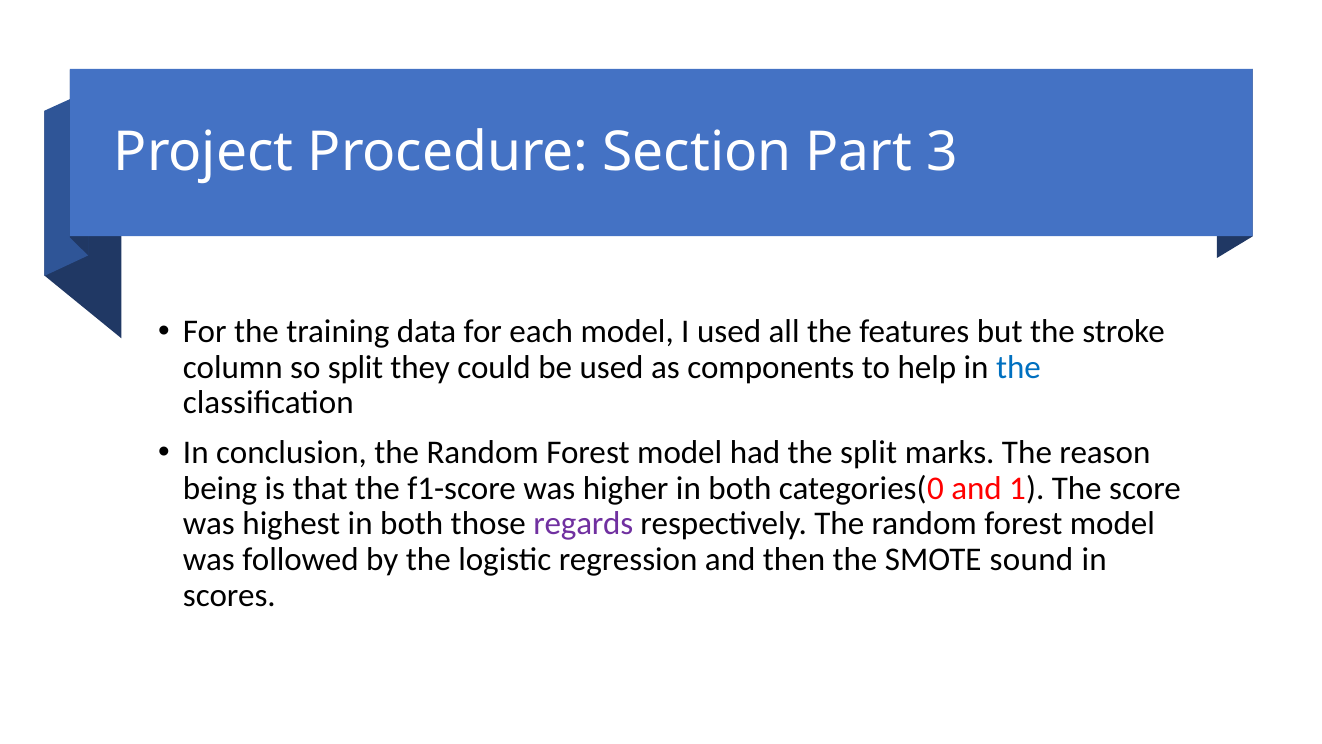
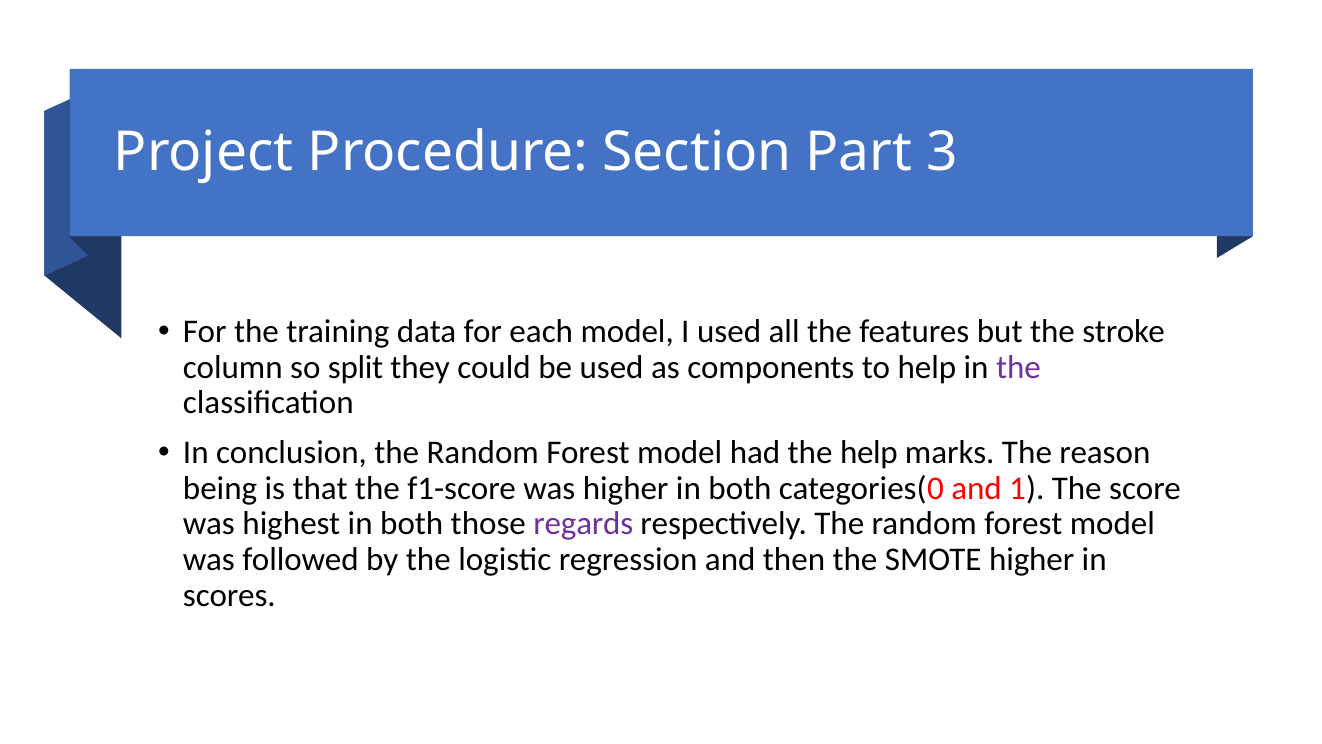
the at (1018, 367) colour: blue -> purple
the split: split -> help
SMOTE sound: sound -> higher
